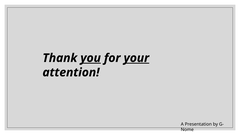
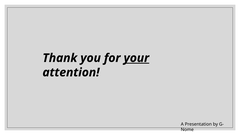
you underline: present -> none
